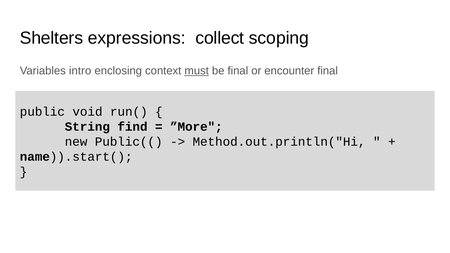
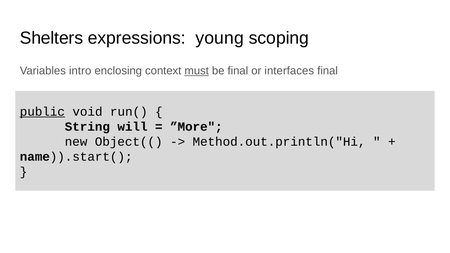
collect: collect -> young
encounter: encounter -> interfaces
public underline: none -> present
find: find -> will
Public((: Public(( -> Object((
